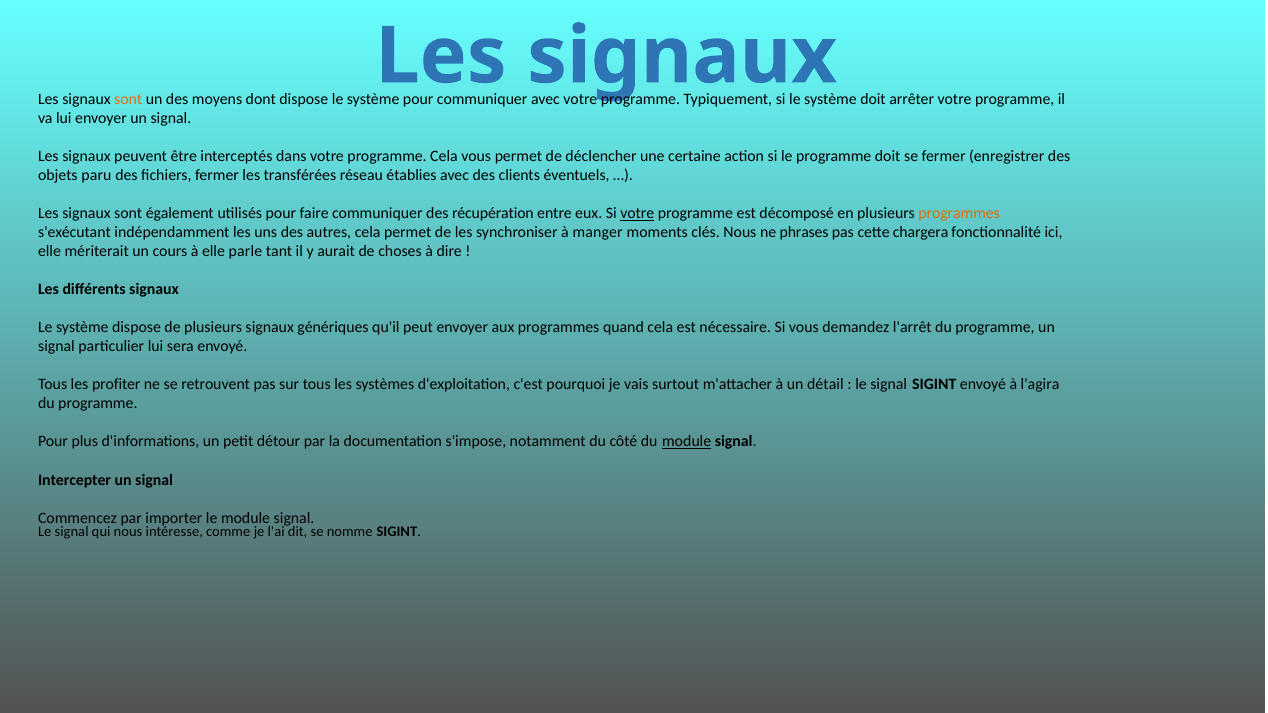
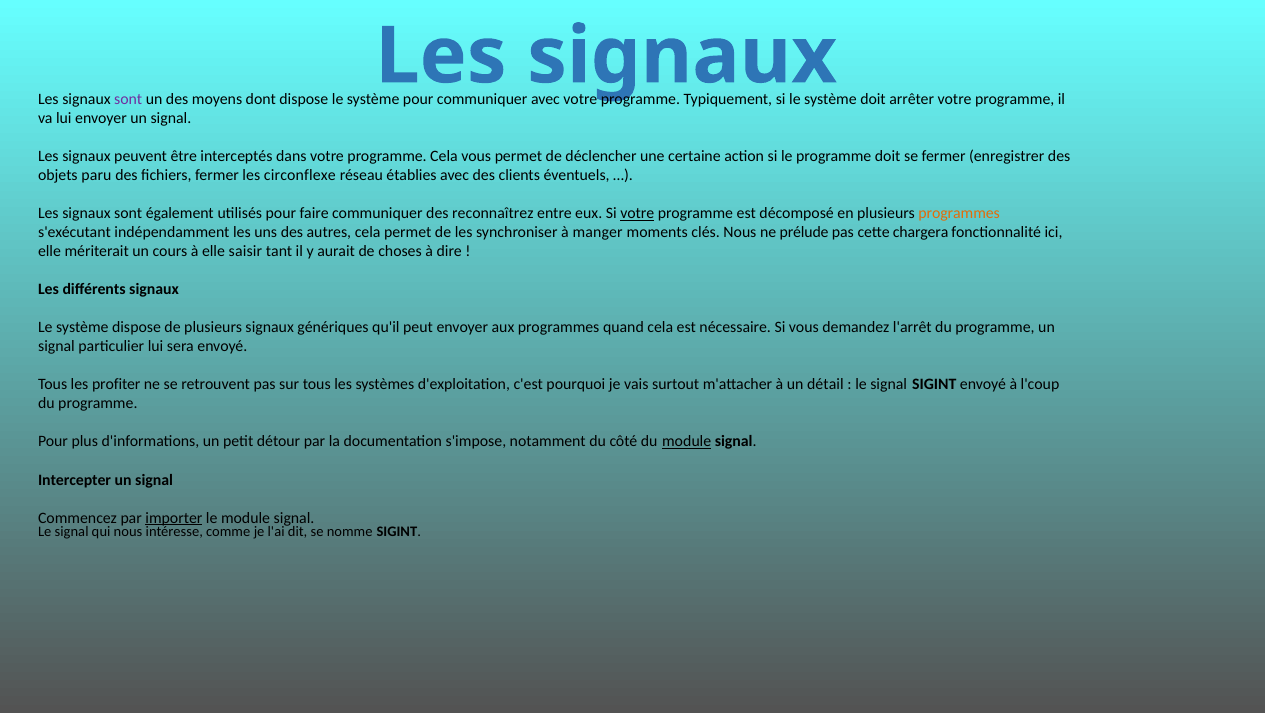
sont at (128, 99) colour: orange -> purple
transférées: transférées -> circonflexe
récupération: récupération -> reconnaîtrez
phrases: phrases -> prélude
parle: parle -> saisir
l'agira: l'agira -> l'coup
importer underline: none -> present
